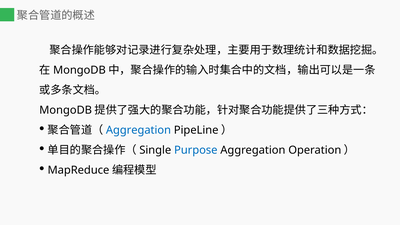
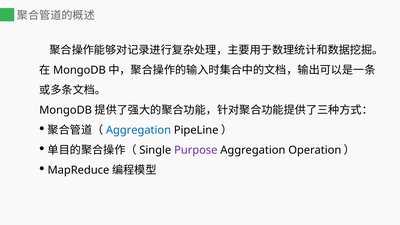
Purpose colour: blue -> purple
